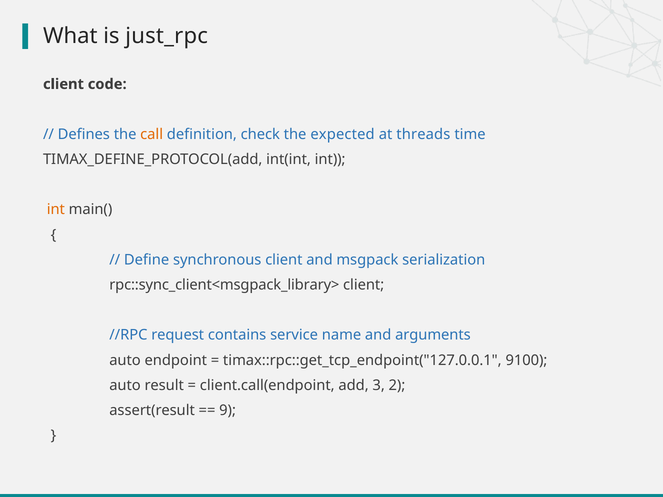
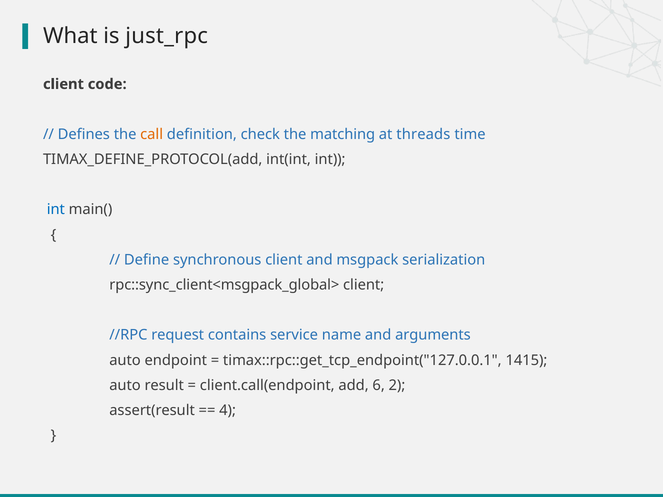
expected: expected -> matching
int at (56, 210) colour: orange -> blue
rpc::sync_client<msgpack_library>: rpc::sync_client<msgpack_library> -> rpc::sync_client<msgpack_global>
9100: 9100 -> 1415
3: 3 -> 6
9: 9 -> 4
